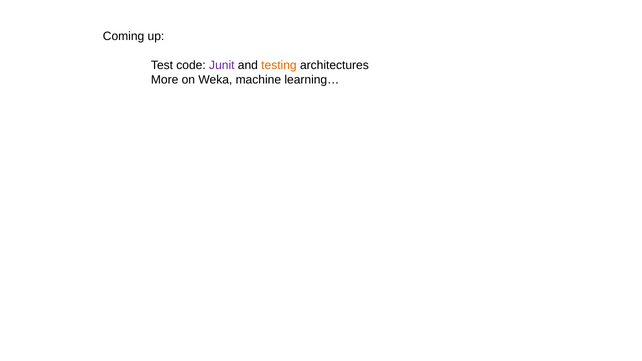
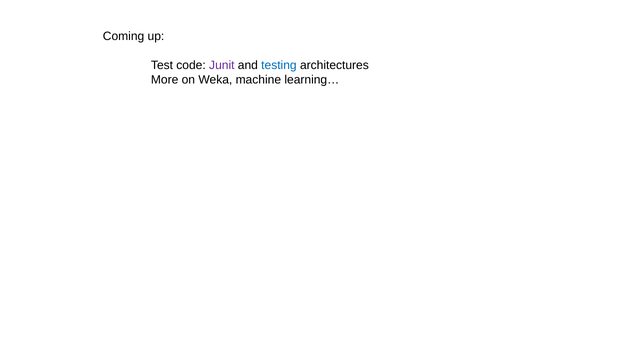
testing colour: orange -> blue
